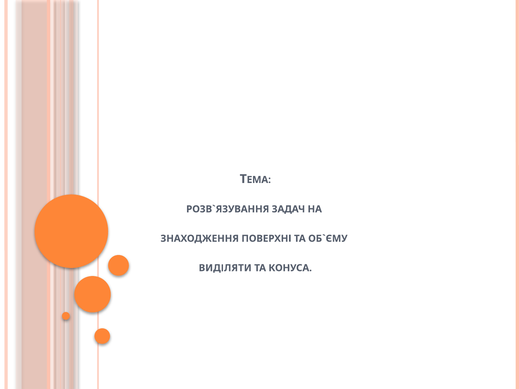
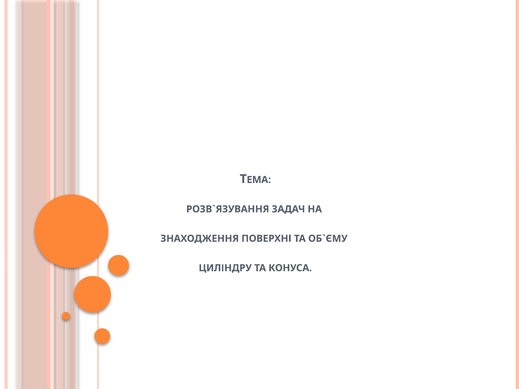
ВИДІЛЯТИ: ВИДІЛЯТИ -> ЦИЛІНДРУ
